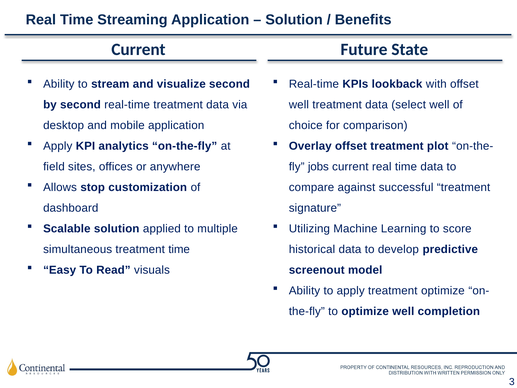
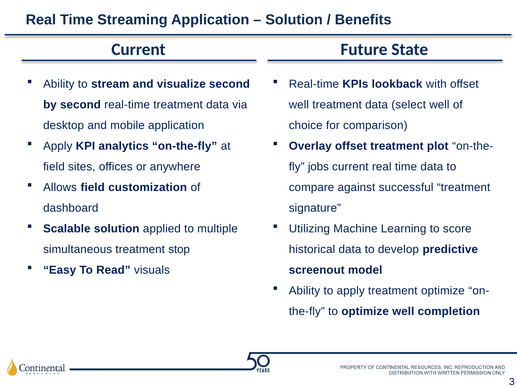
Allows stop: stop -> field
treatment time: time -> stop
